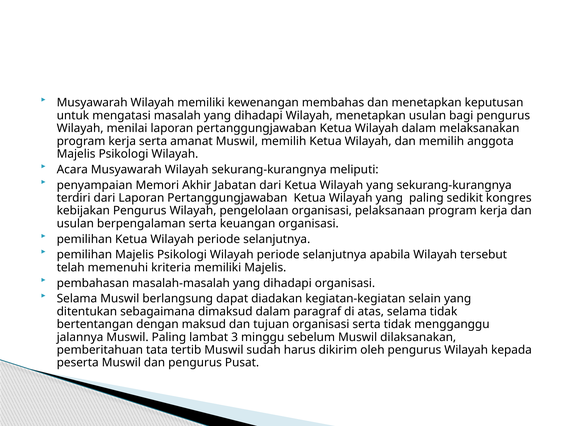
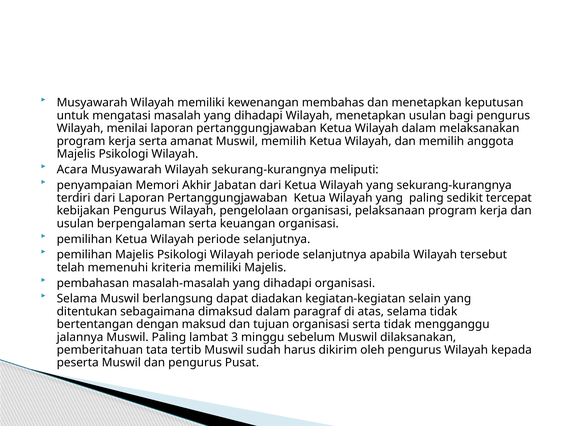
kongres: kongres -> tercepat
